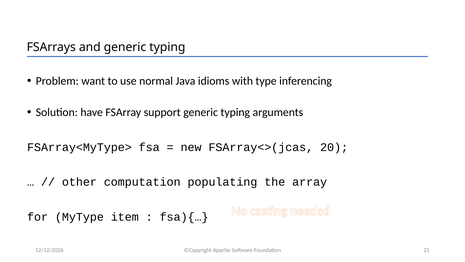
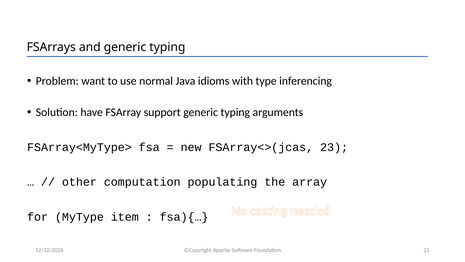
20: 20 -> 23
